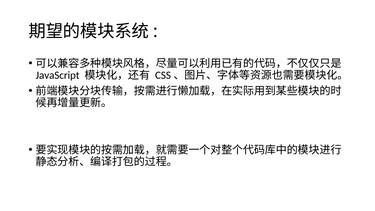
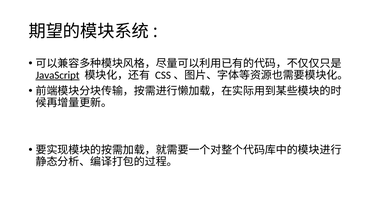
JavaScript underline: none -> present
